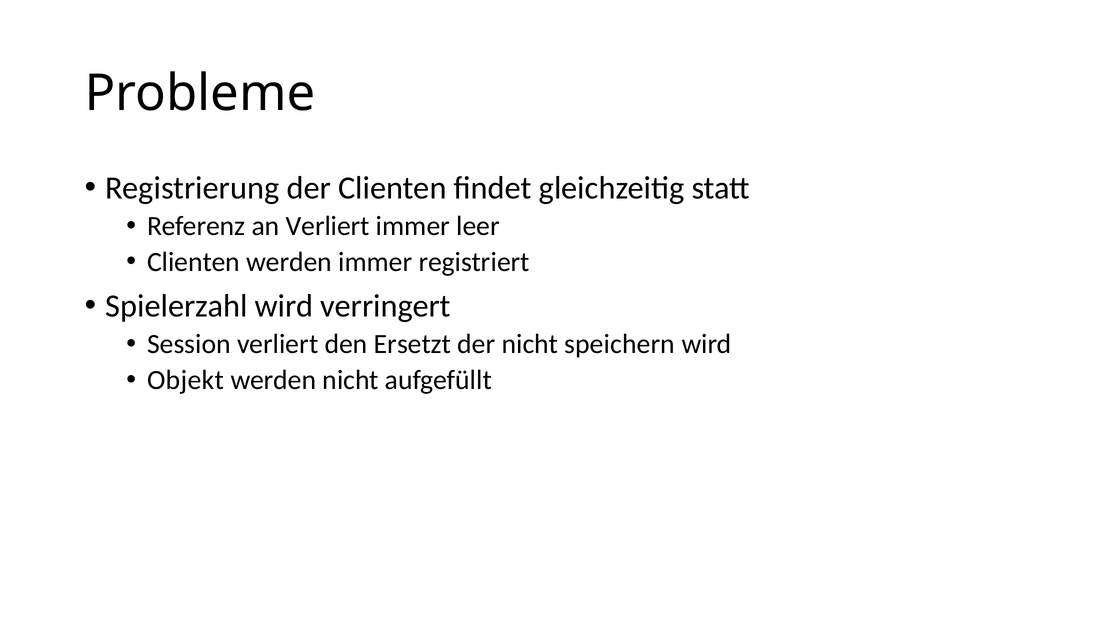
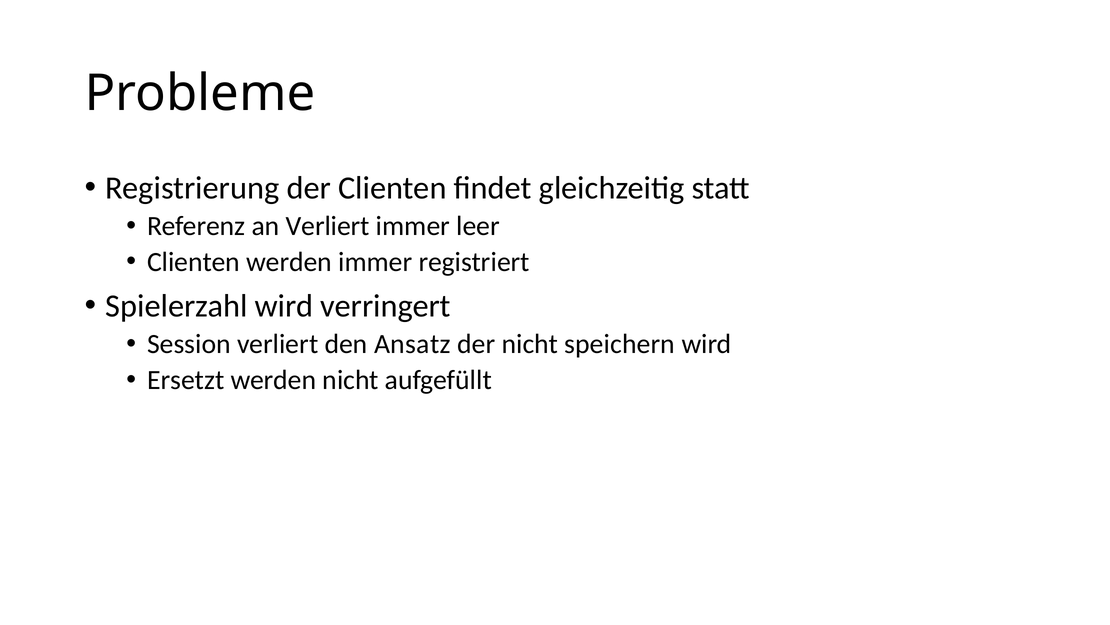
Ersetzt: Ersetzt -> Ansatz
Objekt: Objekt -> Ersetzt
